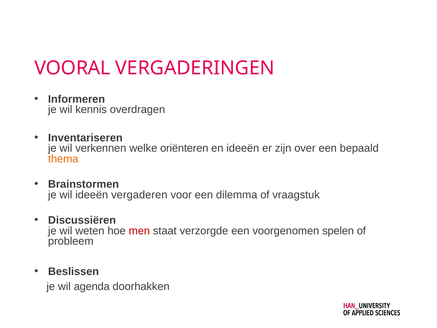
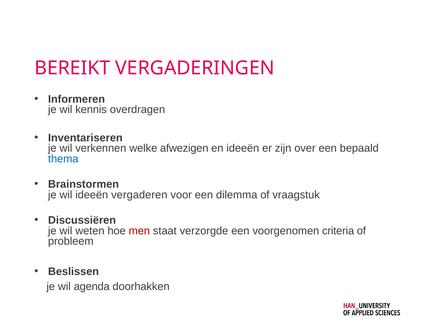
VOORAL: VOORAL -> BEREIKT
oriënteren: oriënteren -> afwezigen
thema colour: orange -> blue
spelen: spelen -> criteria
